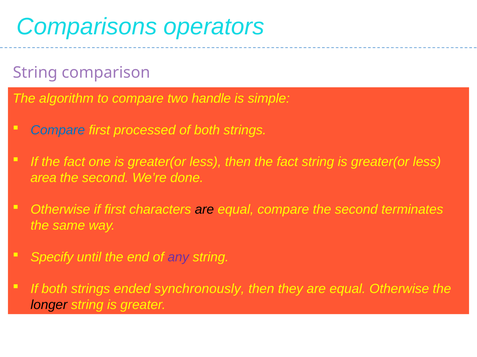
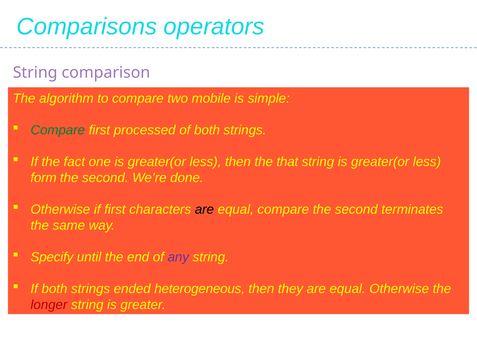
handle: handle -> mobile
Compare at (58, 130) colour: blue -> green
then the fact: fact -> that
area: area -> form
synchronously: synchronously -> heterogeneous
longer colour: black -> red
